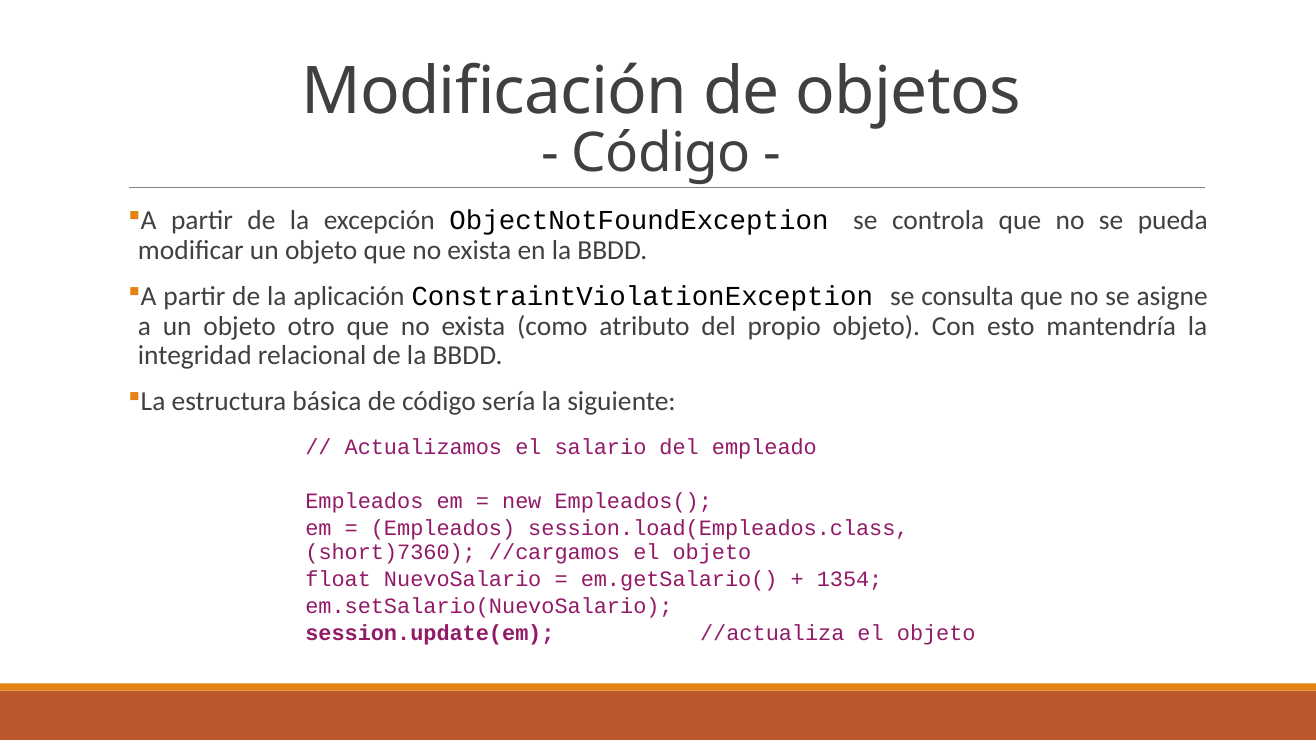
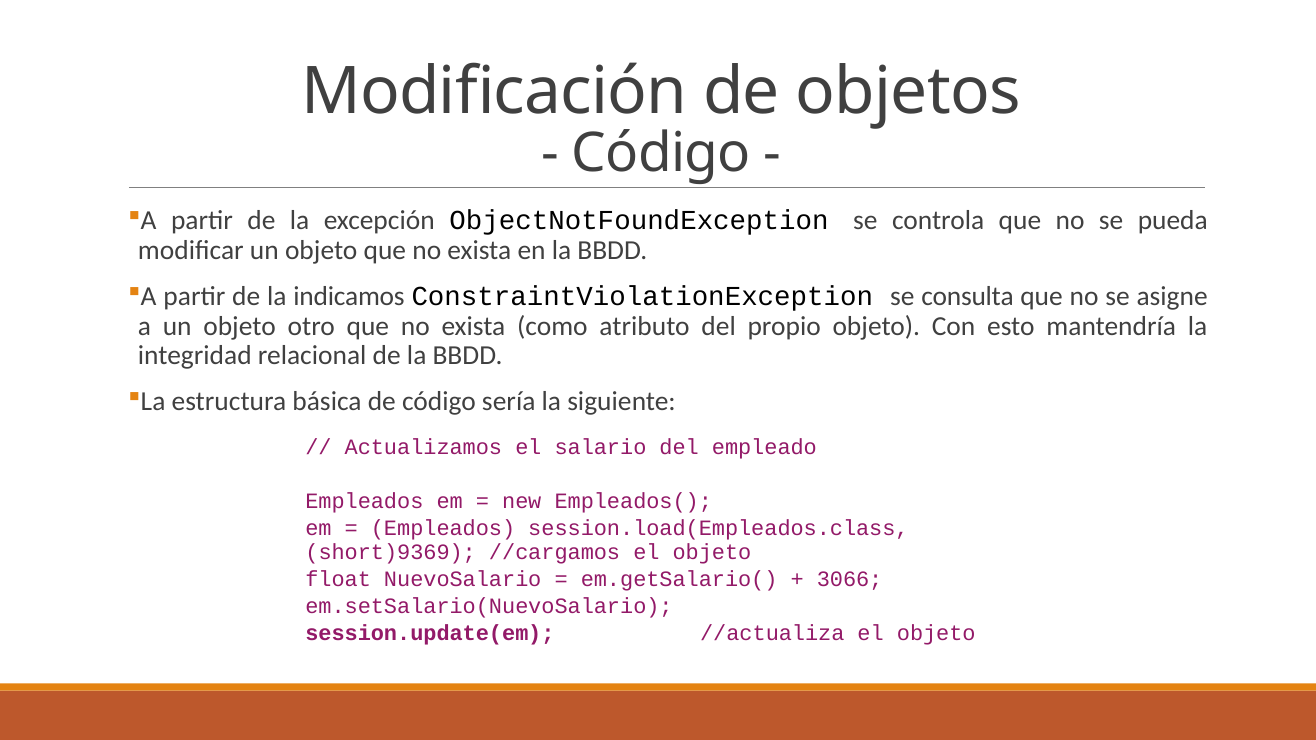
aplicación: aplicación -> indicamos
short)7360: short)7360 -> short)9369
1354: 1354 -> 3066
